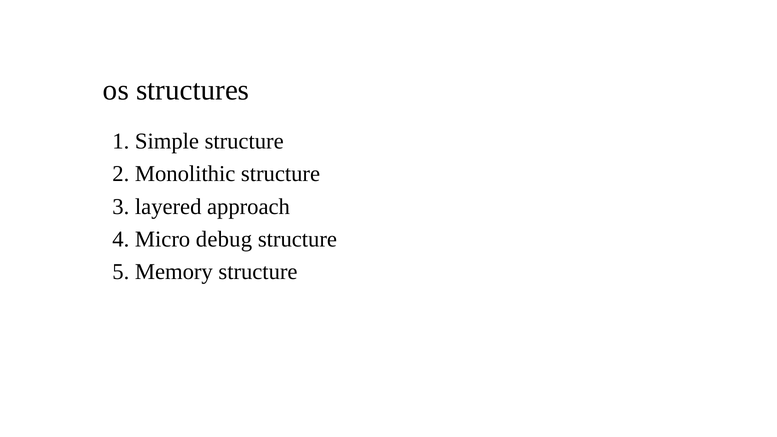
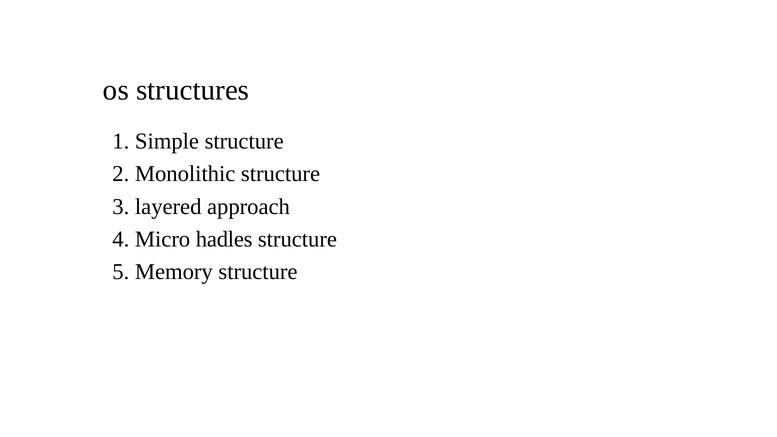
debug: debug -> hadles
